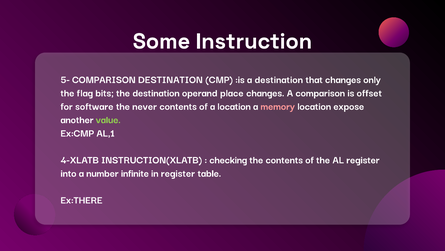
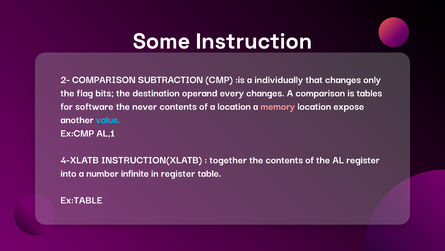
5-: 5- -> 2-
COMPARISON DESTINATION: DESTINATION -> SUBTRACTION
a destination: destination -> individually
place: place -> every
offset: offset -> tables
value colour: light green -> light blue
checking: checking -> together
Ex:THERE: Ex:THERE -> Ex:TABLE
